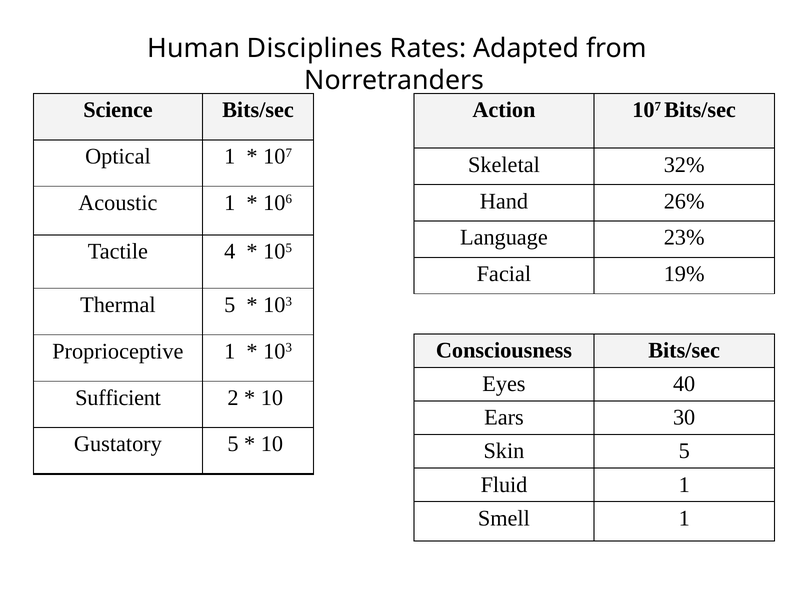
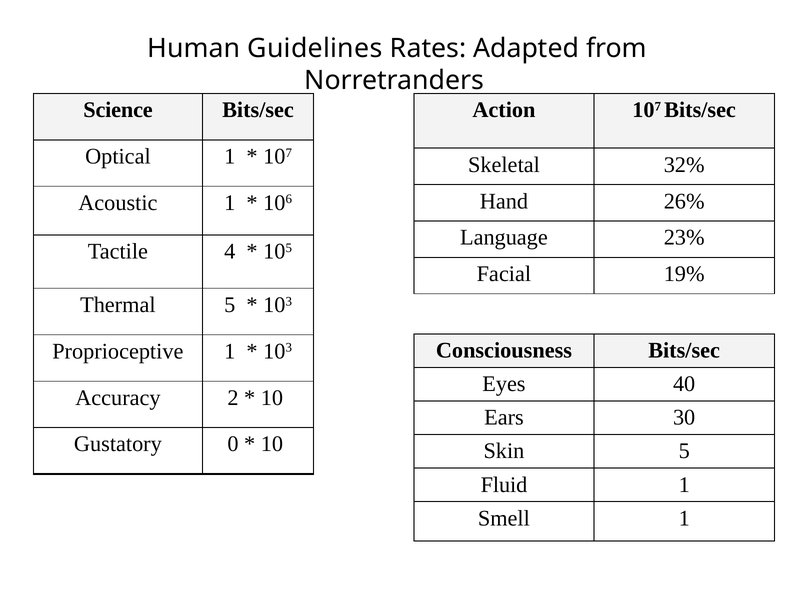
Disciplines: Disciplines -> Guidelines
Sufficient: Sufficient -> Accuracy
Gustatory 5: 5 -> 0
